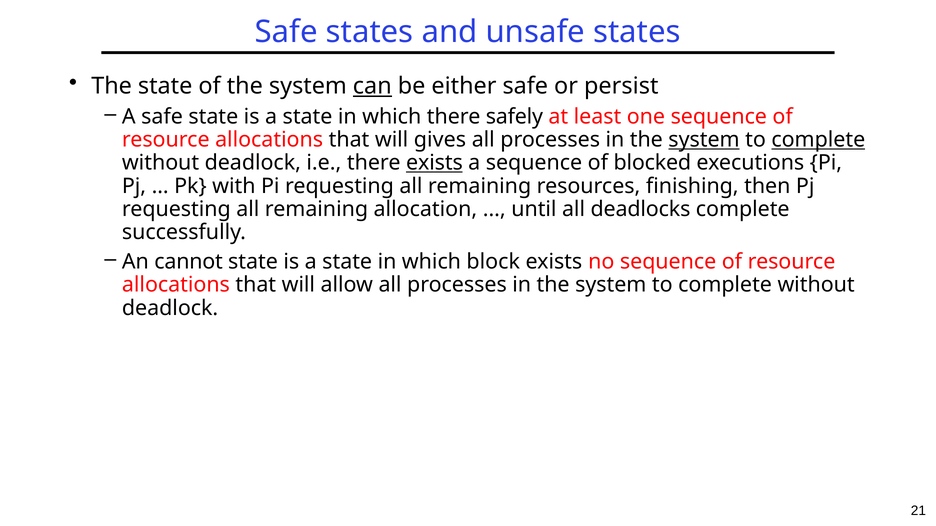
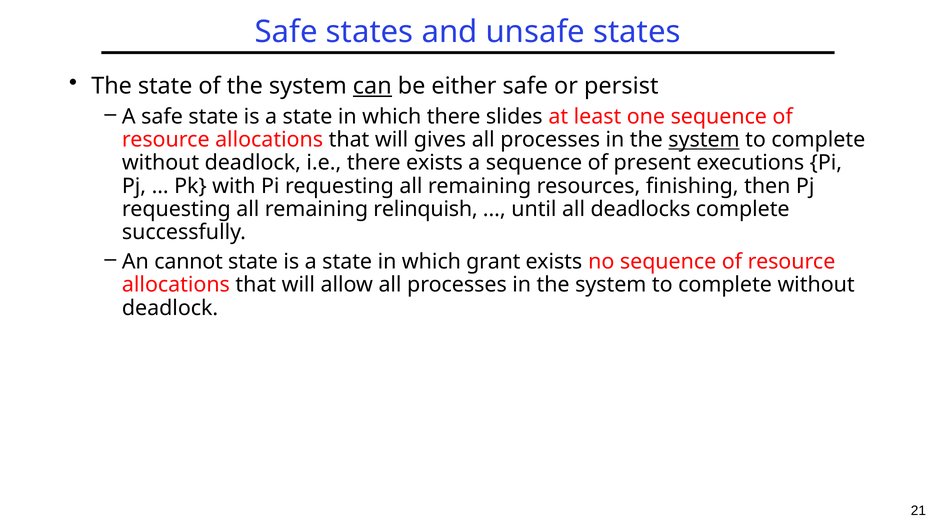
safely: safely -> slides
complete at (818, 140) underline: present -> none
exists at (434, 163) underline: present -> none
blocked: blocked -> present
allocation: allocation -> relinquish
block: block -> grant
